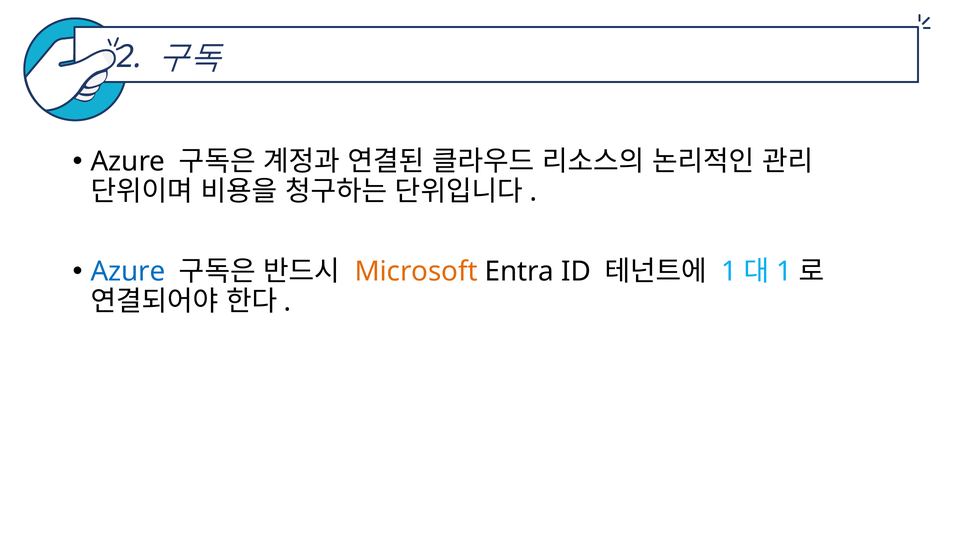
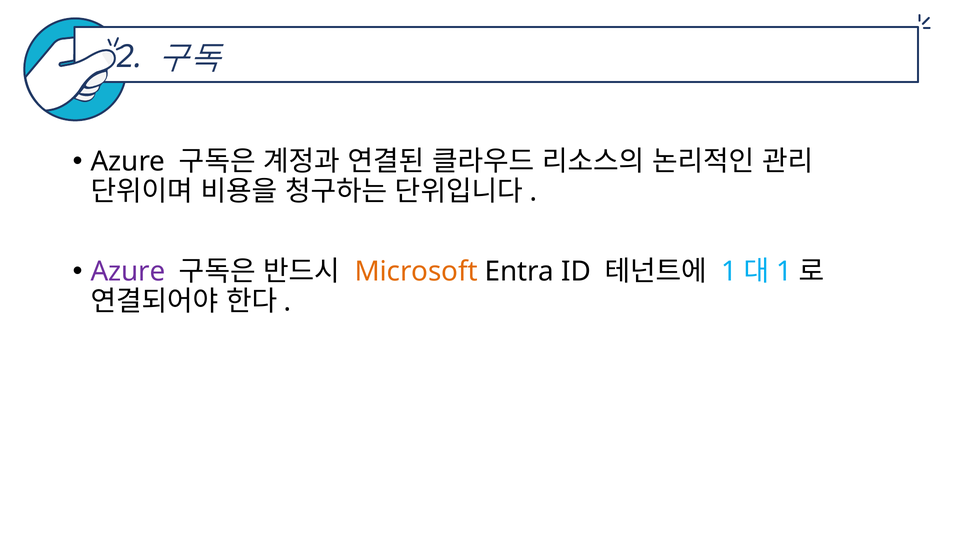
Azure at (128, 271) colour: blue -> purple
